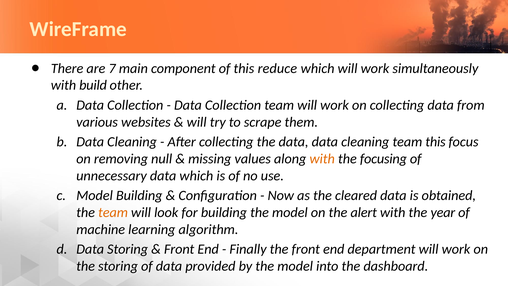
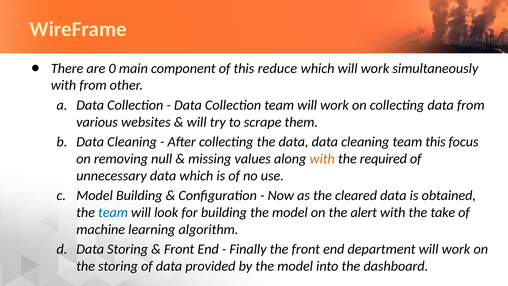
7: 7 -> 0
with build: build -> from
focusing: focusing -> required
team at (113, 212) colour: orange -> blue
year: year -> take
